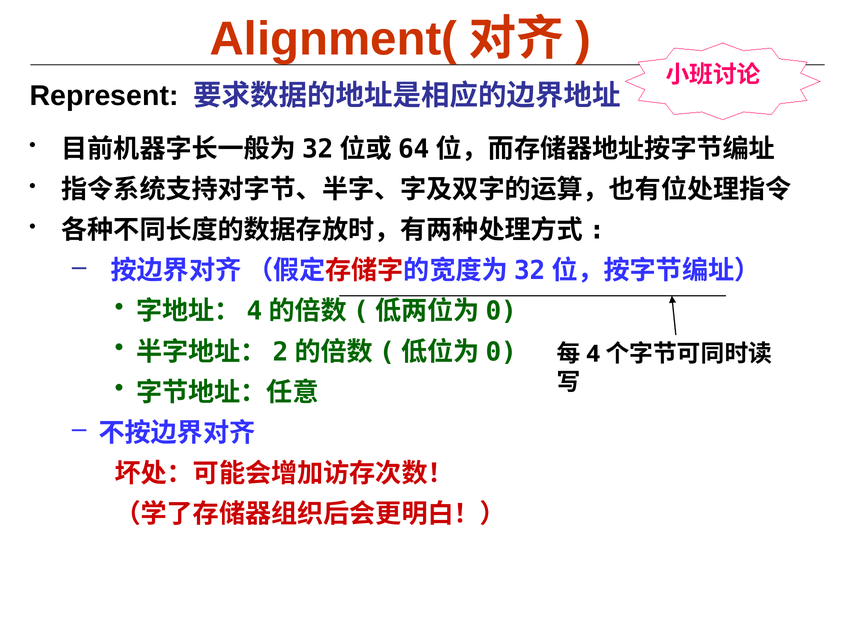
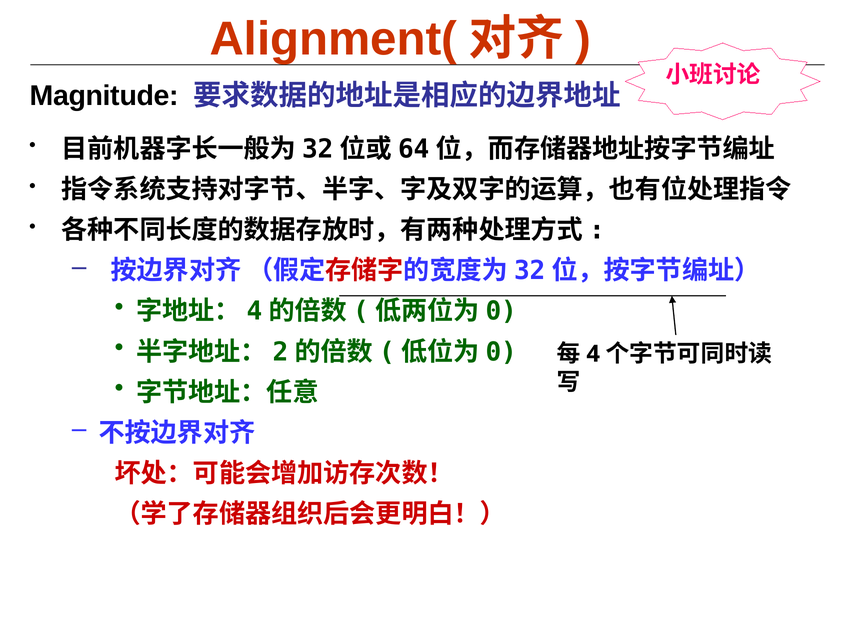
Represent: Represent -> Magnitude
